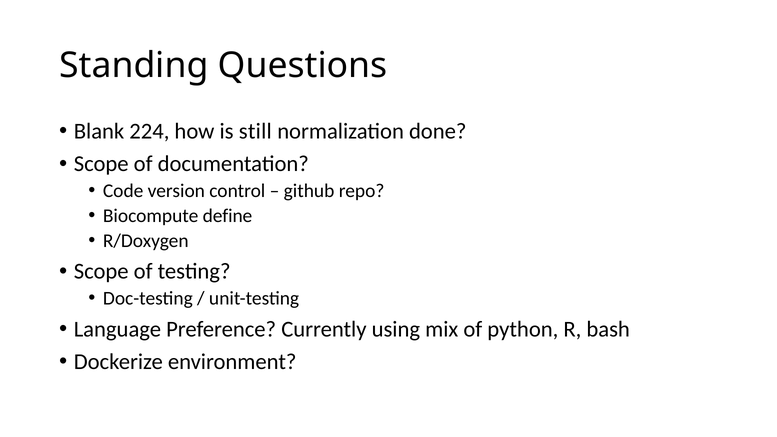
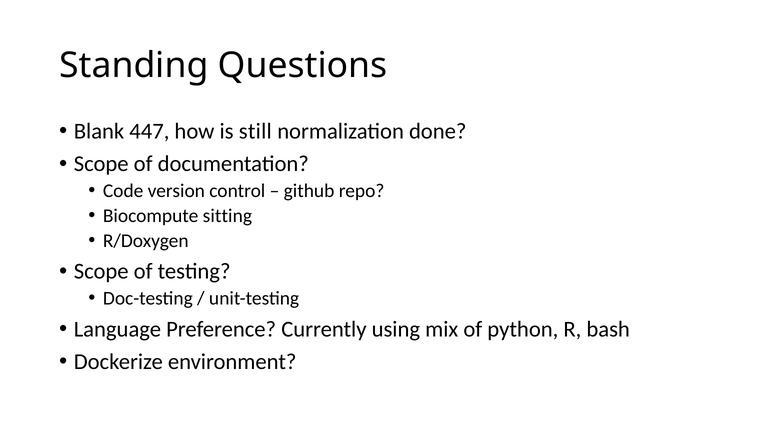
224: 224 -> 447
define: define -> sitting
